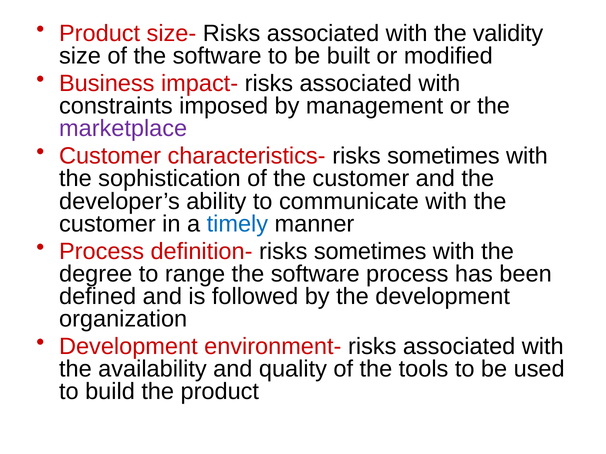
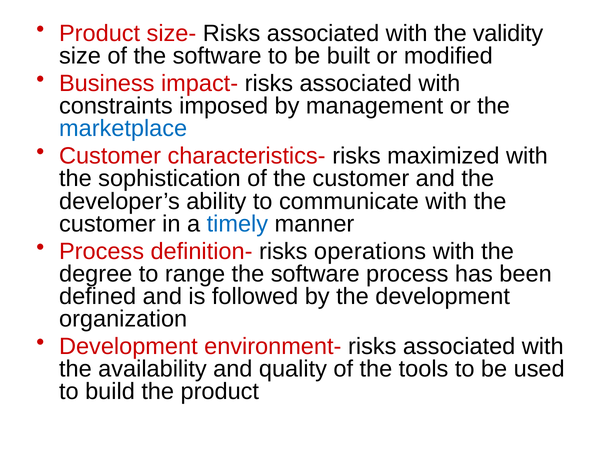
marketplace colour: purple -> blue
characteristics- risks sometimes: sometimes -> maximized
definition- risks sometimes: sometimes -> operations
